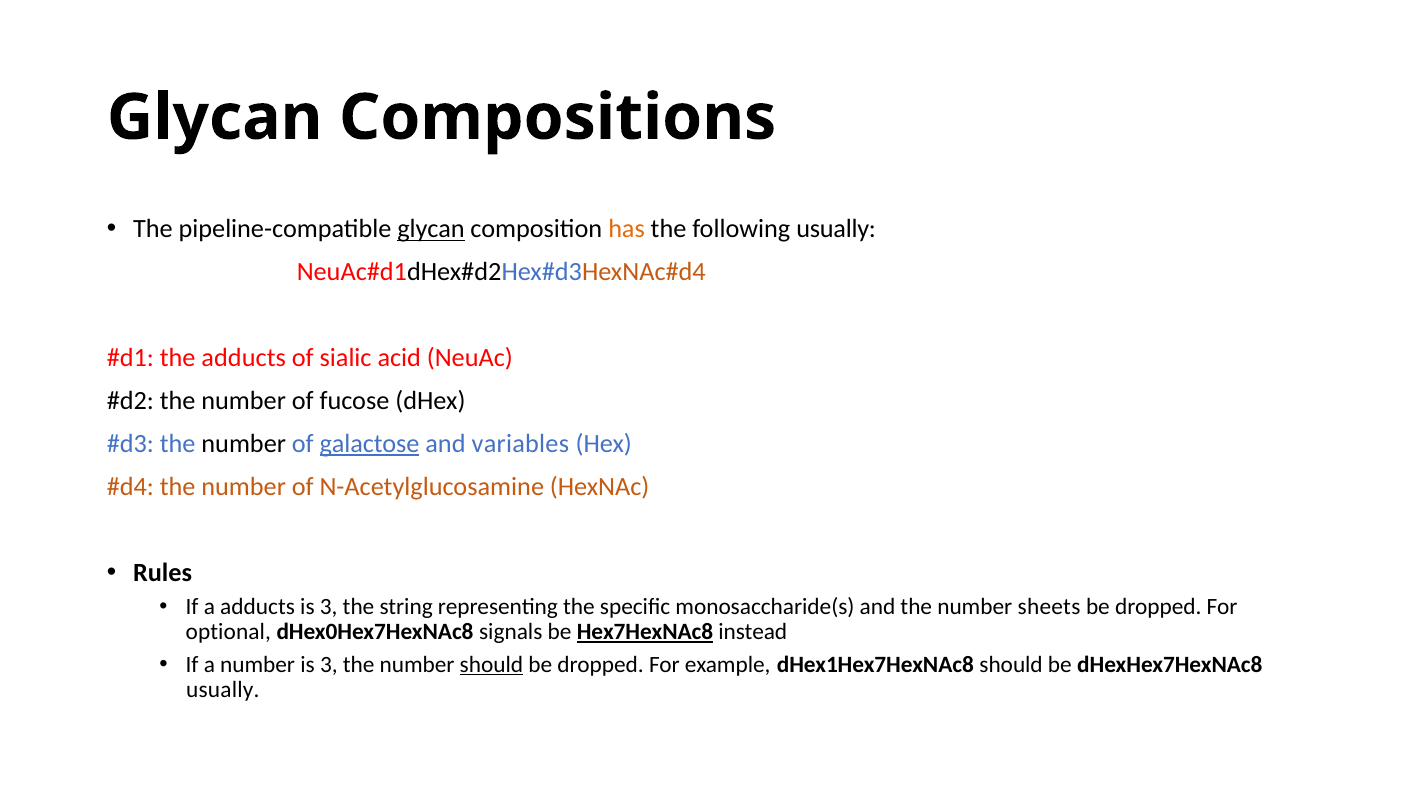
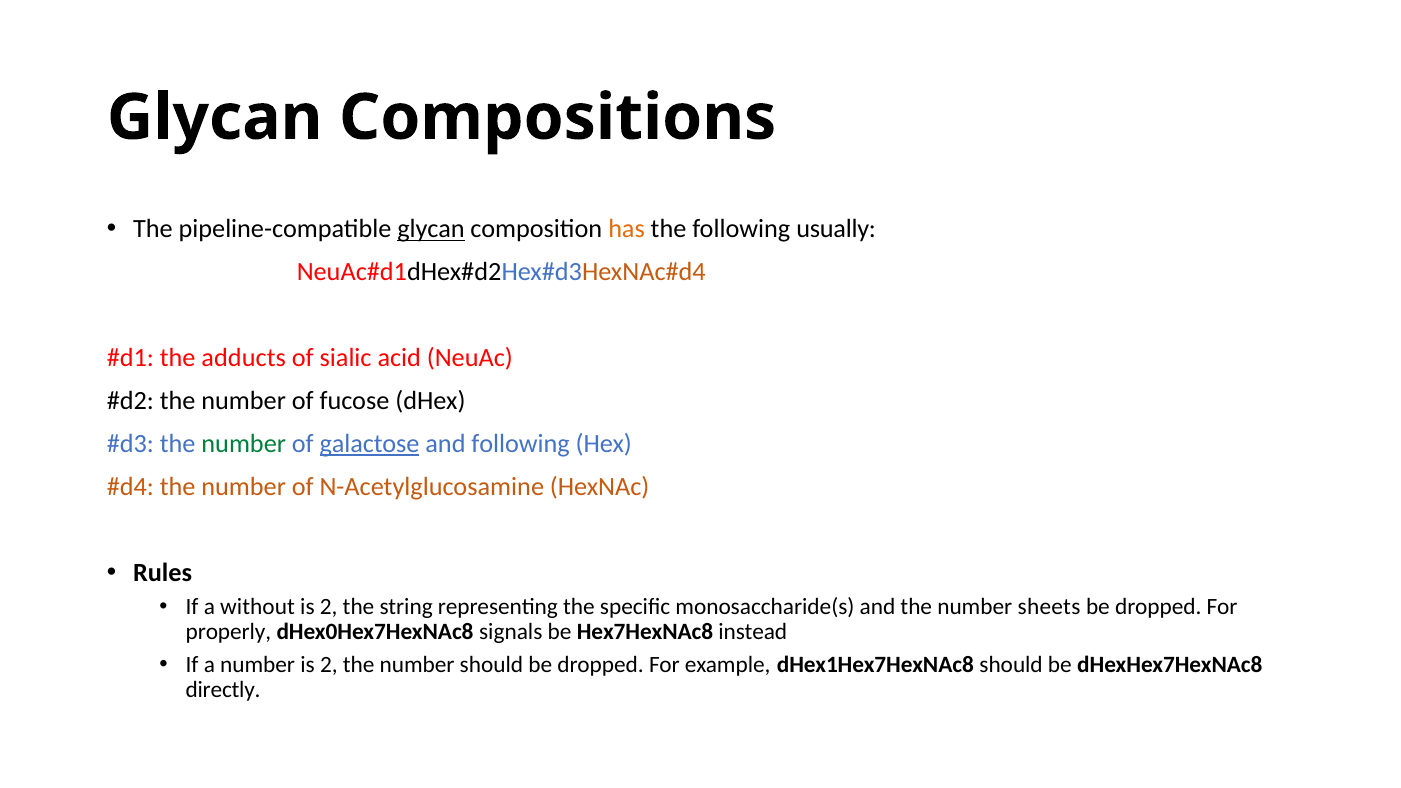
number at (244, 444) colour: black -> green
and variables: variables -> following
a adducts: adducts -> without
3 at (329, 607): 3 -> 2
optional: optional -> properly
Hex7HexNAc8 underline: present -> none
number is 3: 3 -> 2
should at (491, 665) underline: present -> none
usually at (223, 690): usually -> directly
